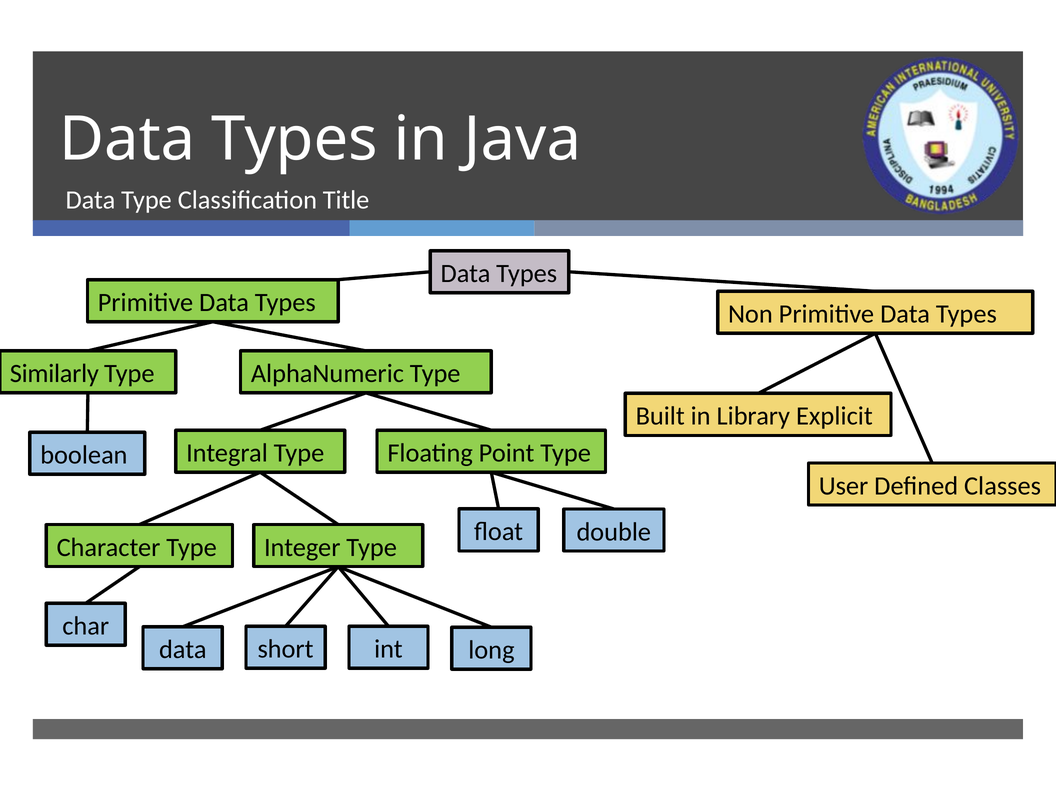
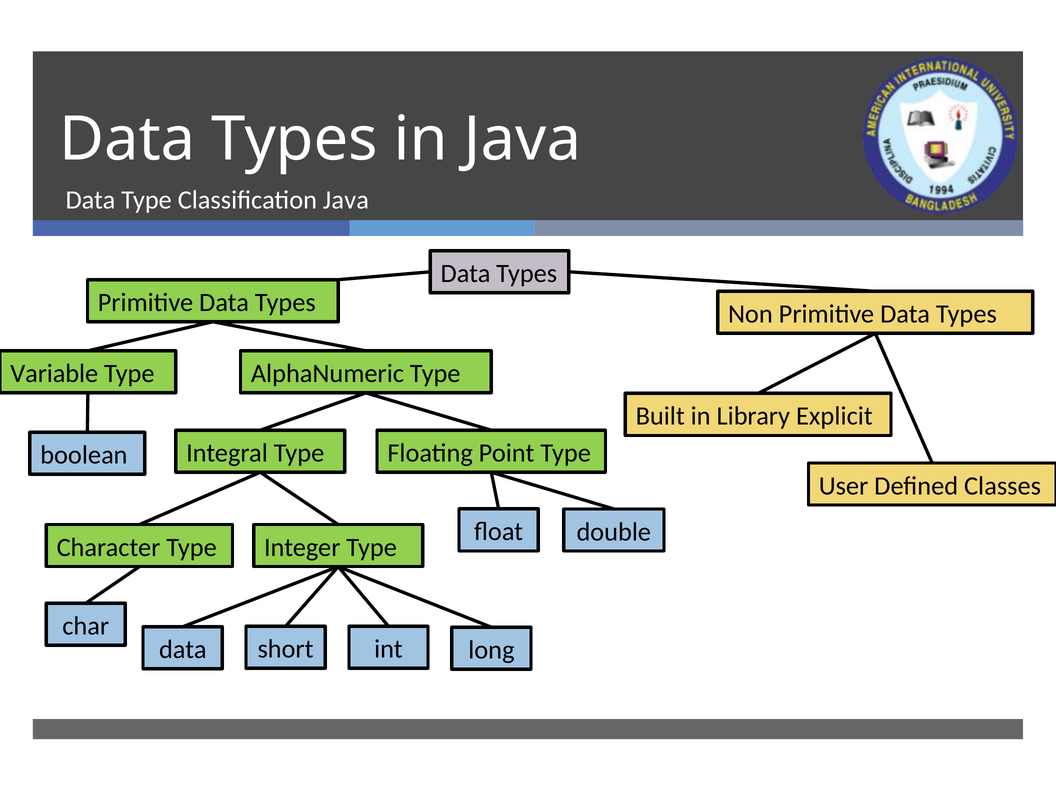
Classification Title: Title -> Java
Similarly: Similarly -> Variable
